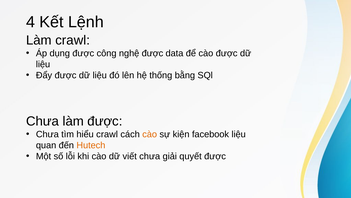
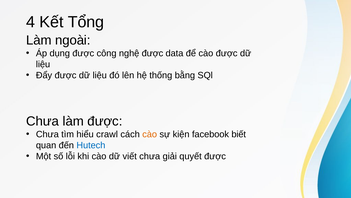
Lệnh: Lệnh -> Tổng
Làm crawl: crawl -> ngoài
facebook liệu: liệu -> biết
Hutech colour: orange -> blue
